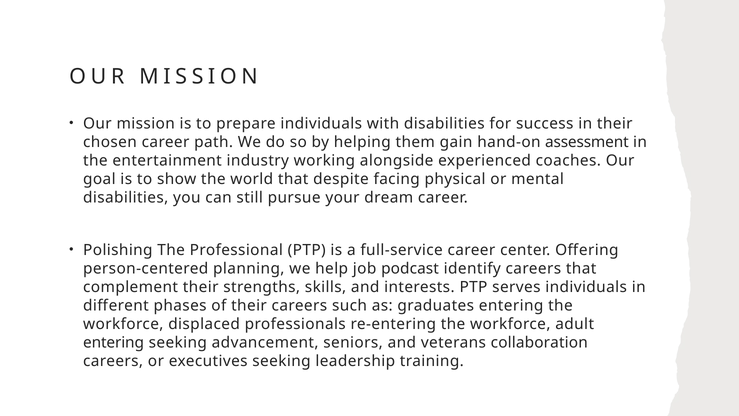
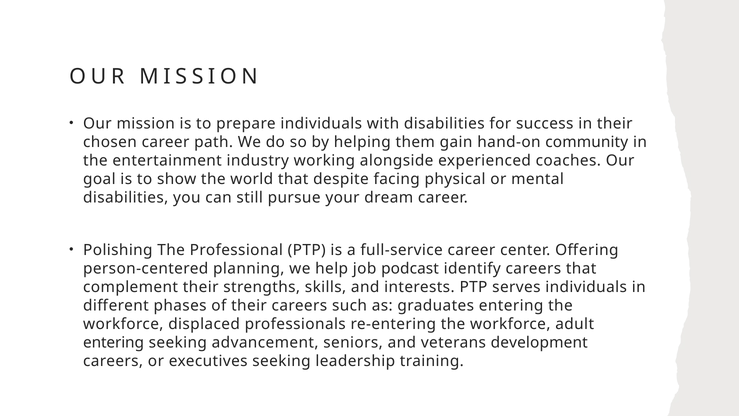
assessment: assessment -> community
collaboration: collaboration -> development
